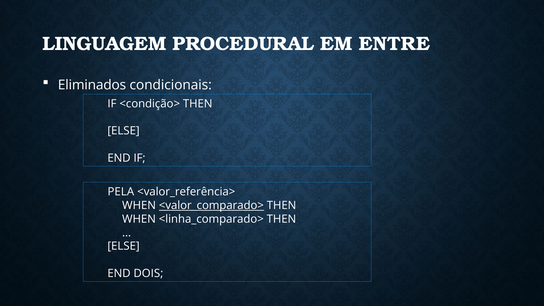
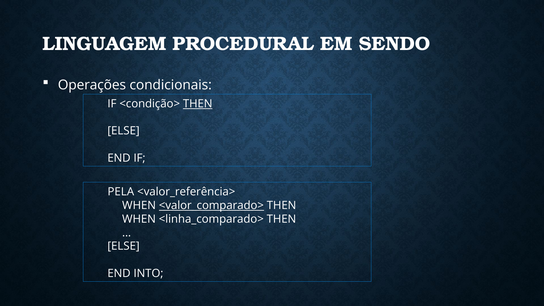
ENTRE: ENTRE -> SENDO
Eliminados: Eliminados -> Operações
THEN at (198, 104) underline: none -> present
DOIS: DOIS -> INTO
